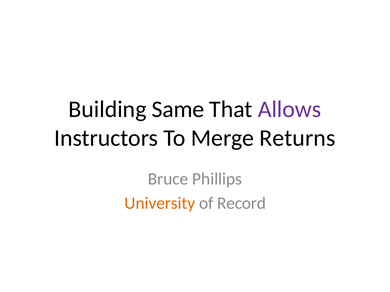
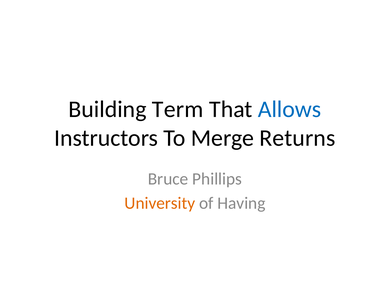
Same: Same -> Term
Allows colour: purple -> blue
Record: Record -> Having
